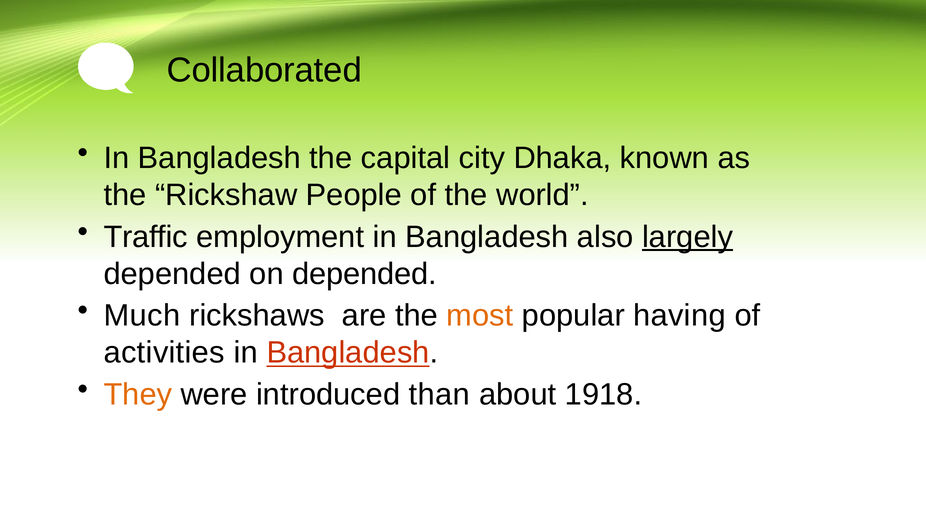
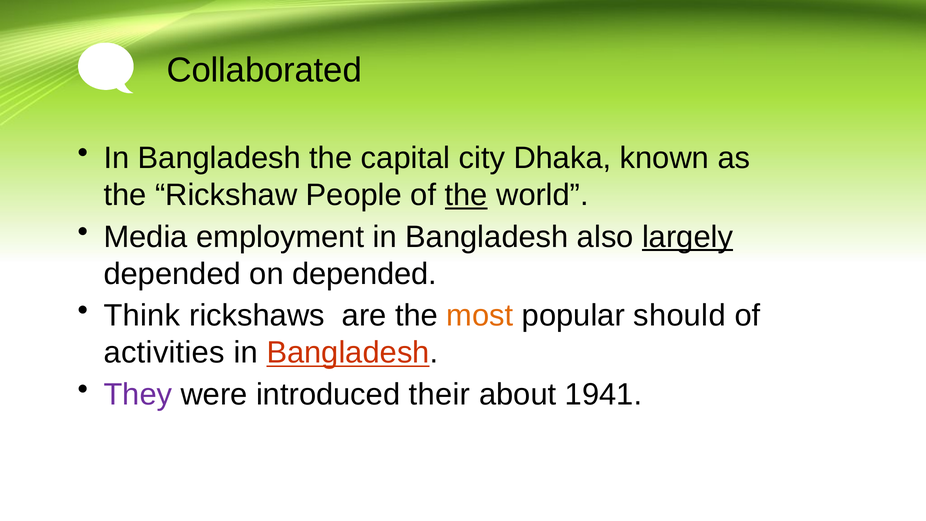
the at (466, 195) underline: none -> present
Traffic: Traffic -> Media
Much: Much -> Think
having: having -> should
They colour: orange -> purple
than: than -> their
1918: 1918 -> 1941
